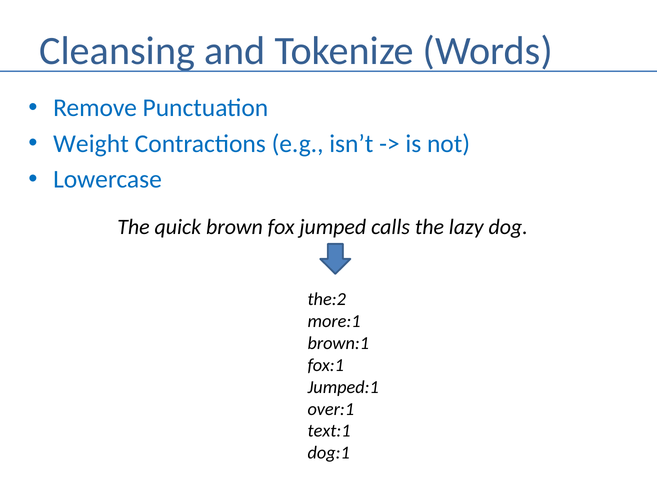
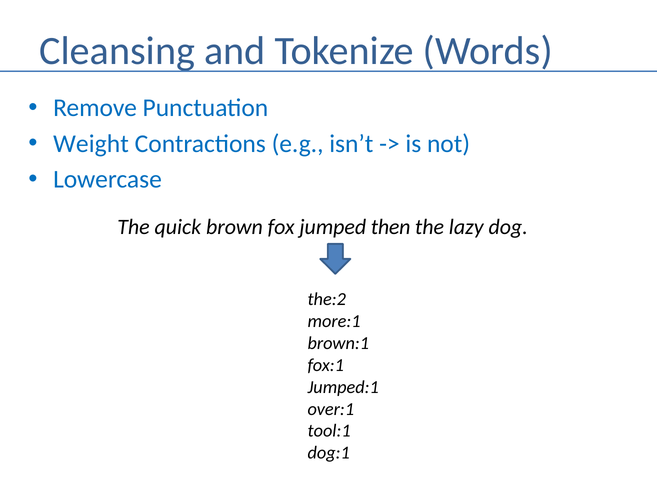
calls: calls -> then
text:1: text:1 -> tool:1
